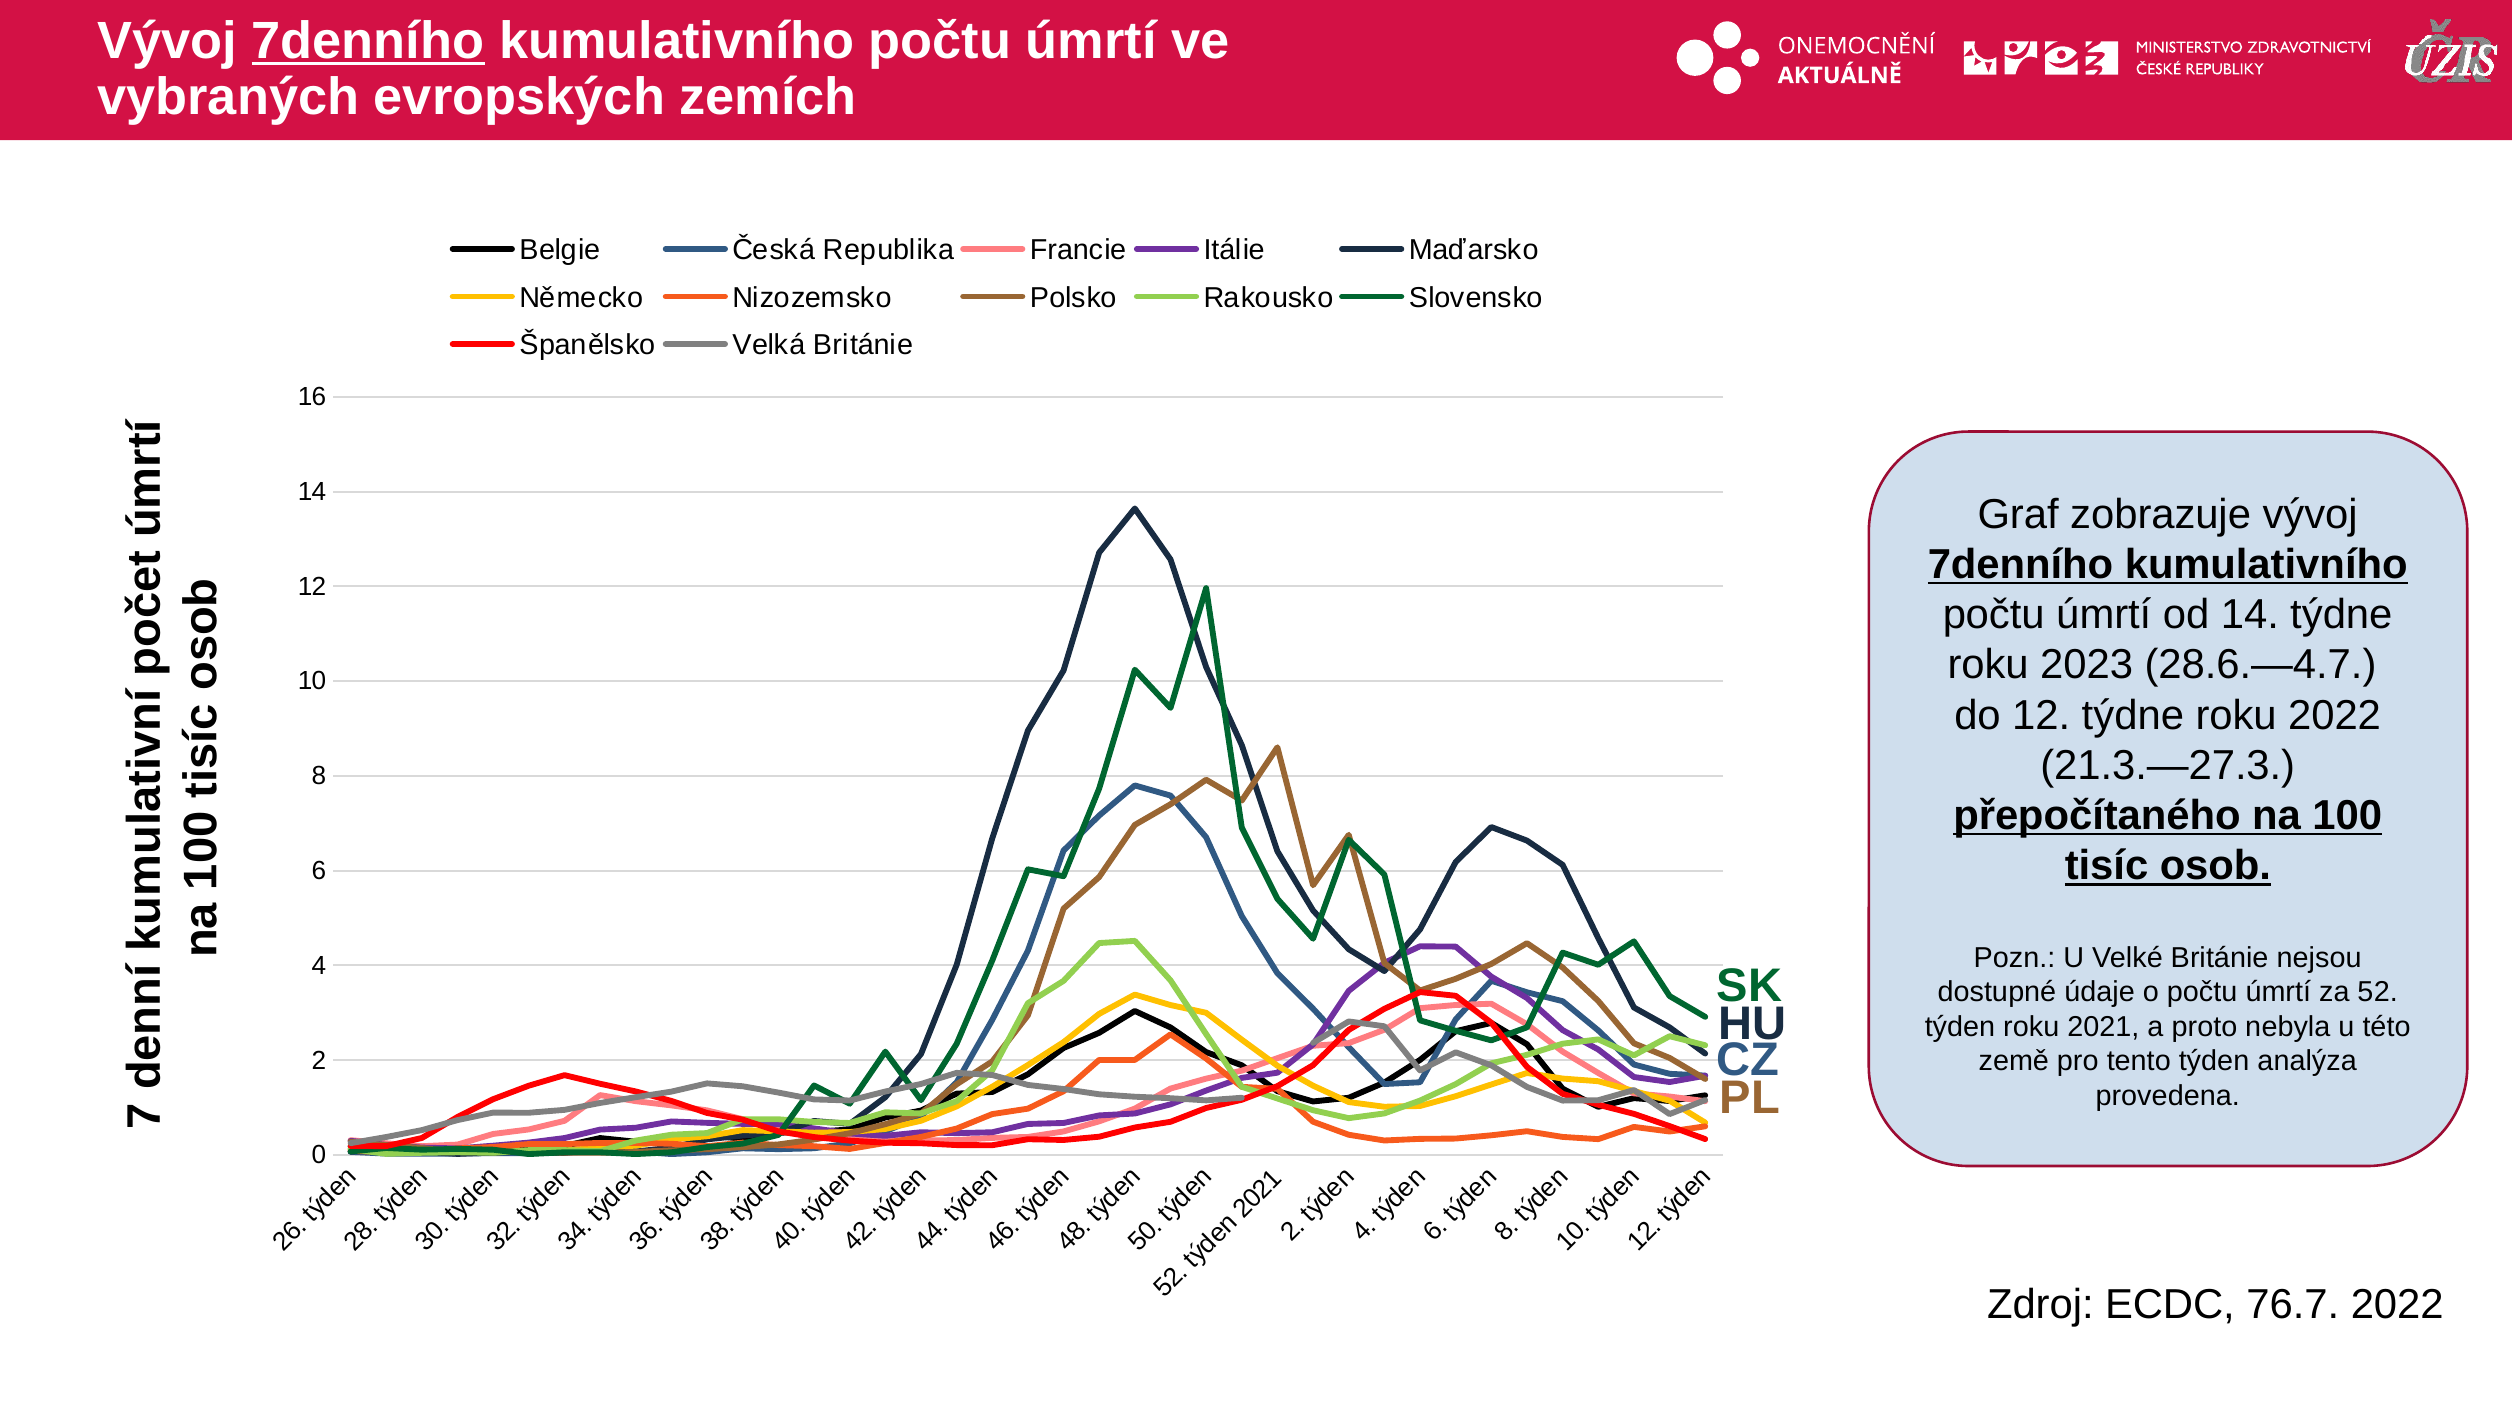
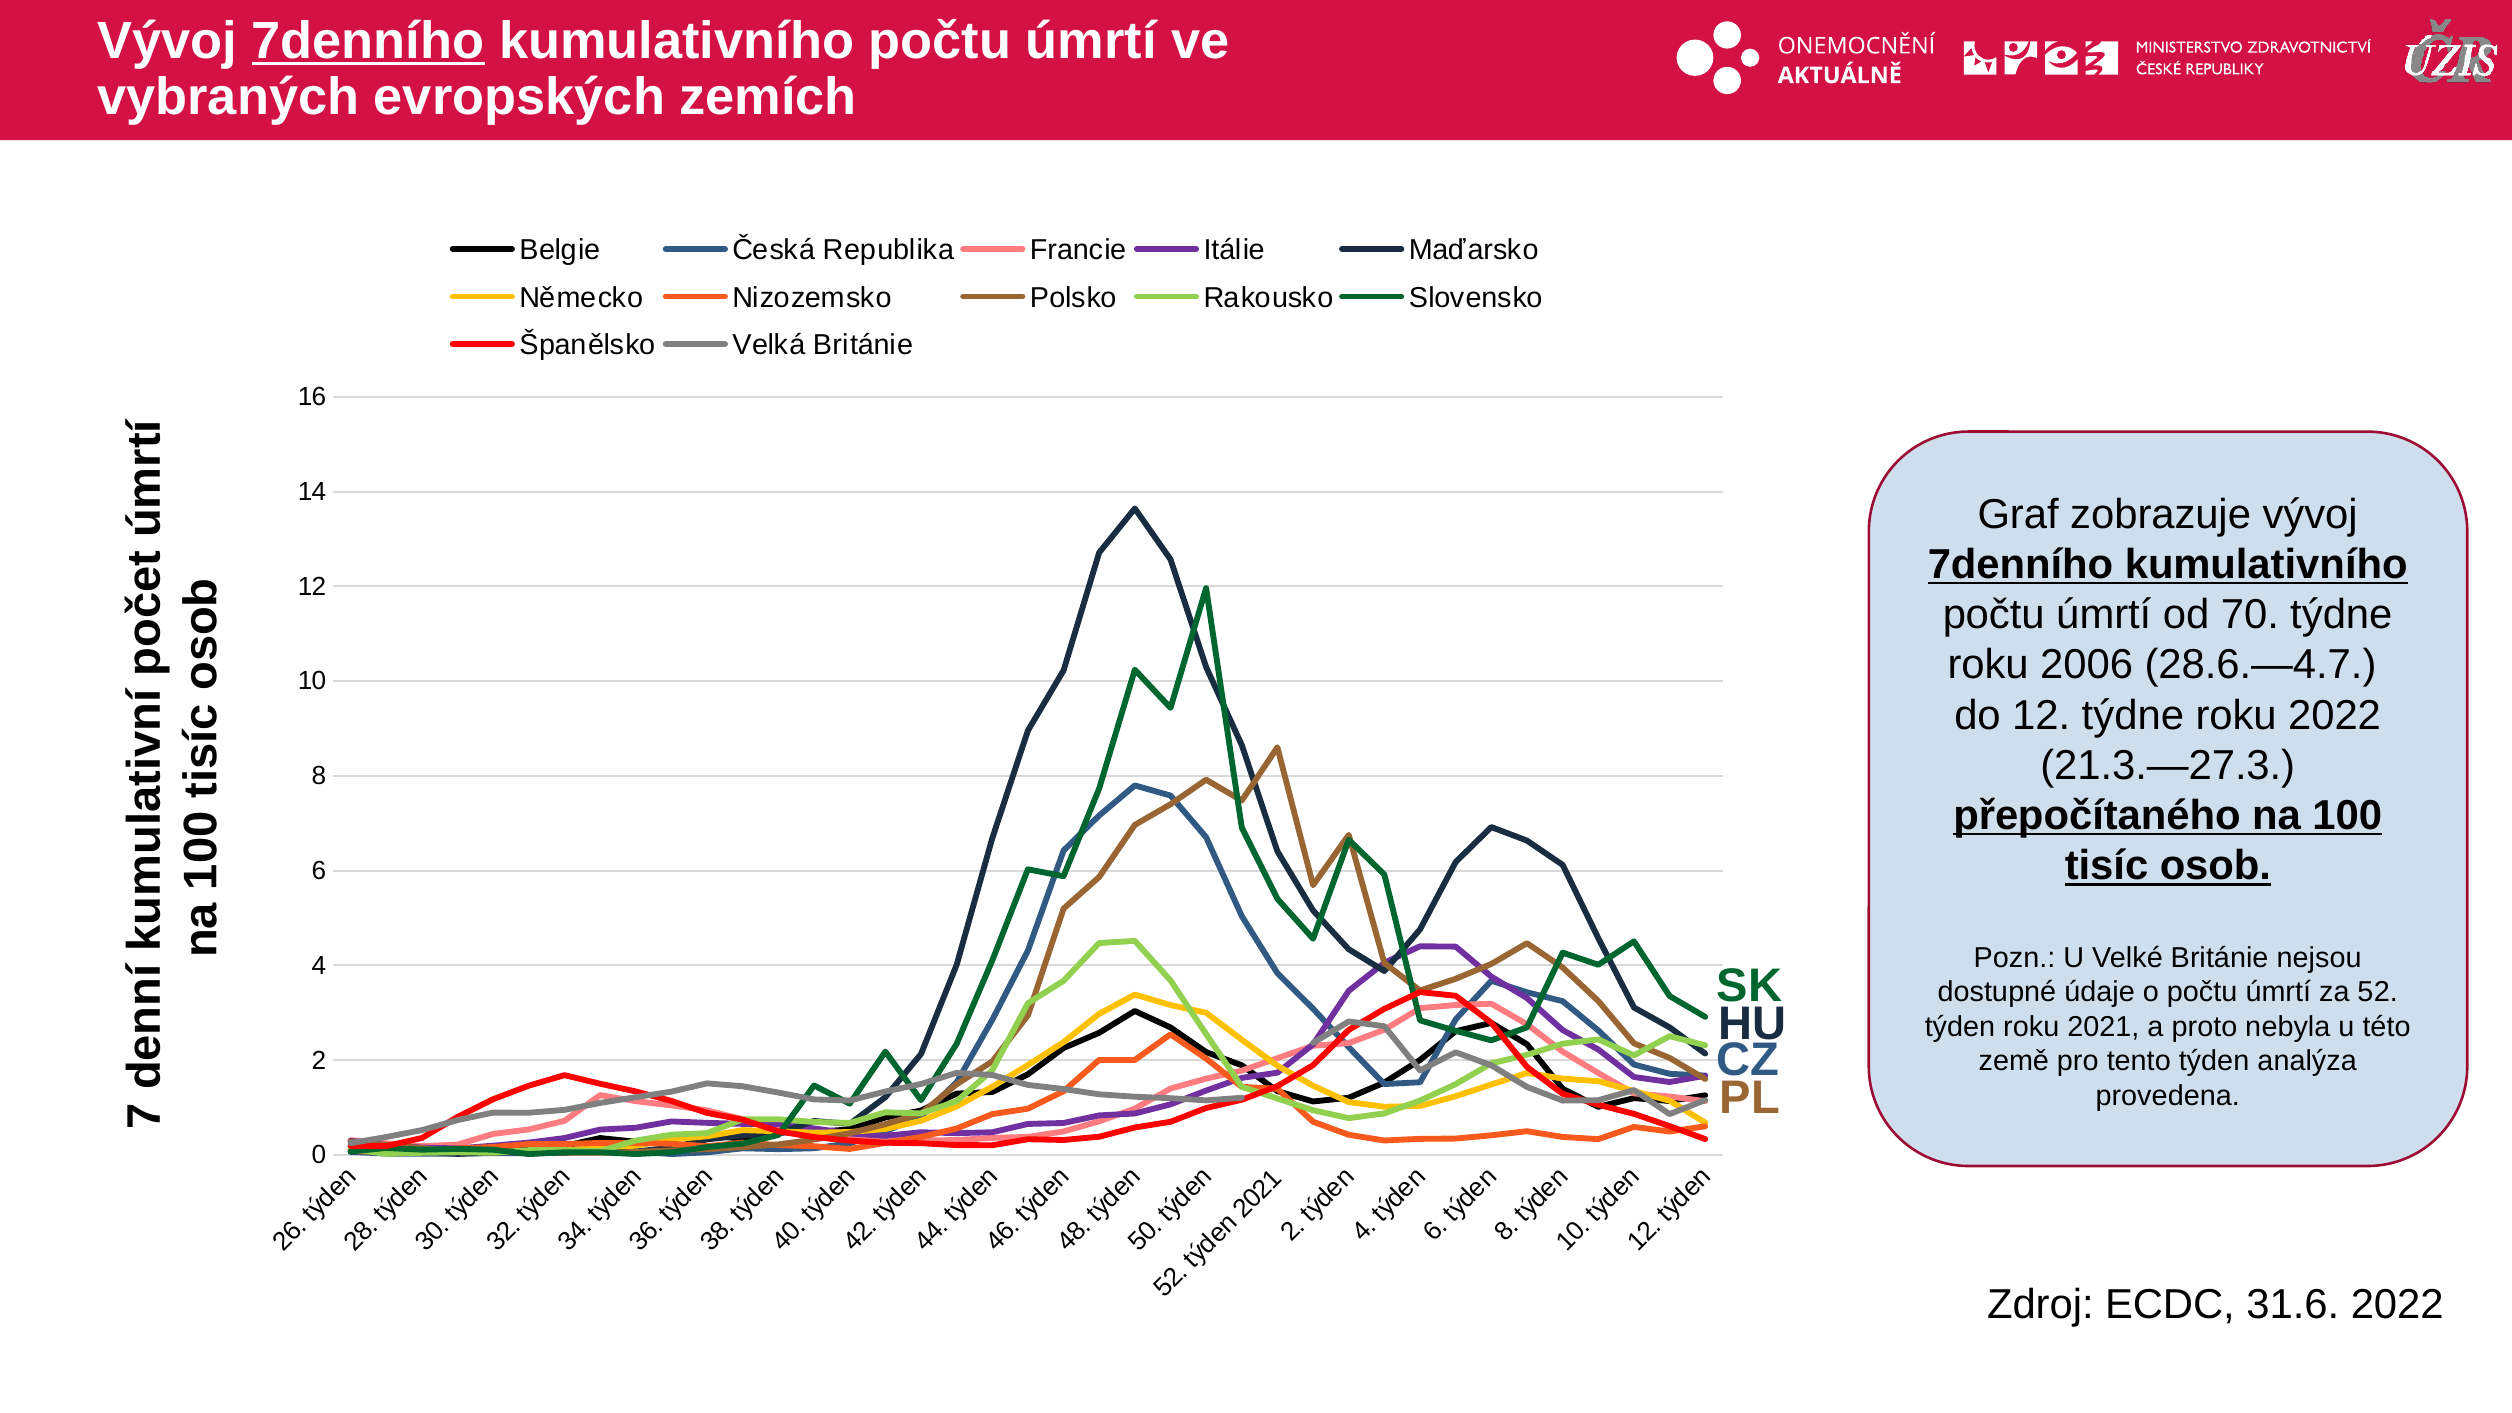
od 14: 14 -> 70
2023: 2023 -> 2006
76.7: 76.7 -> 31.6
